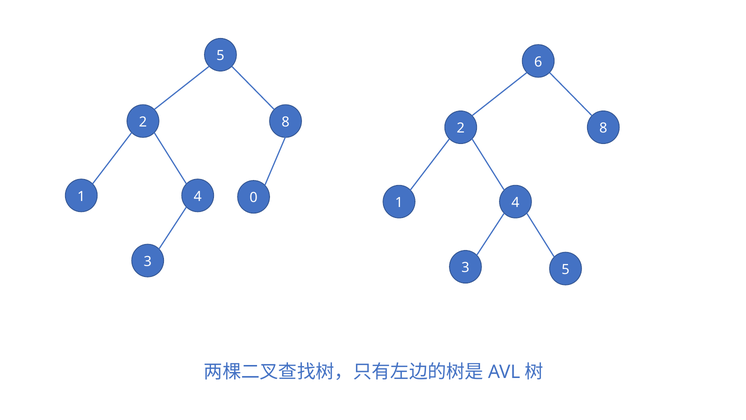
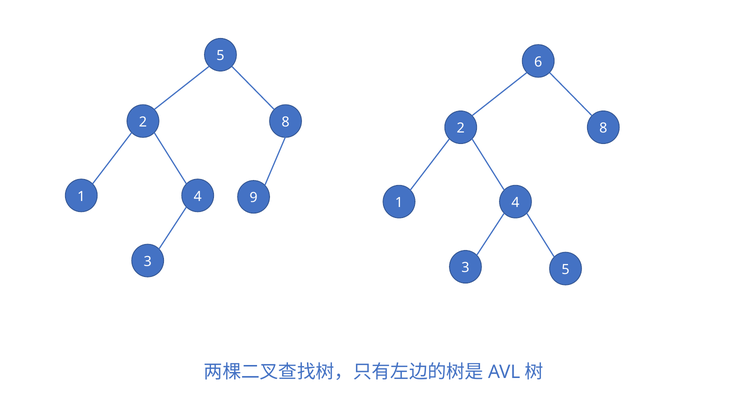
0: 0 -> 9
